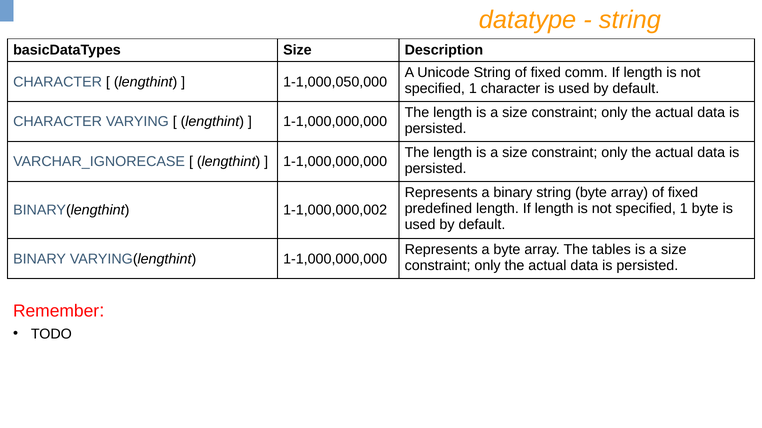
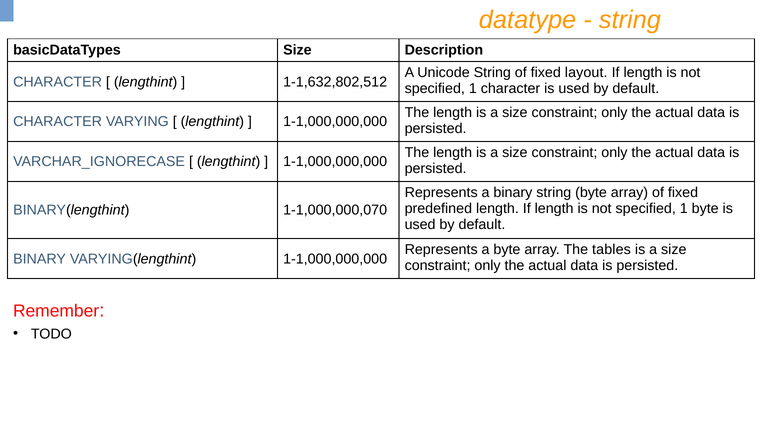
comm: comm -> layout
1-1,000,050,000: 1-1,000,050,000 -> 1-1,632,802,512
1-1,000,000,002: 1-1,000,000,002 -> 1-1,000,000,070
